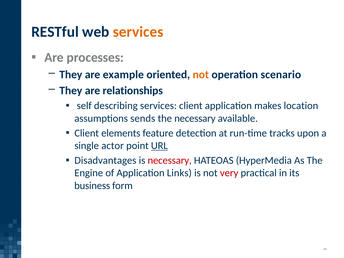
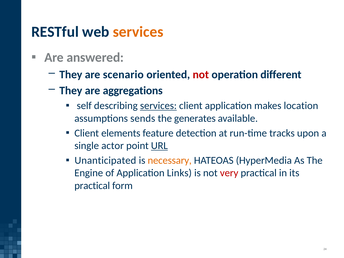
processes: processes -> answered
example: example -> scenario
not at (201, 74) colour: orange -> red
scenario: scenario -> different
relationships: relationships -> aggregations
services at (158, 106) underline: none -> present
the necessary: necessary -> generates
Disadvantages: Disadvantages -> Unanticipated
necessary at (170, 160) colour: red -> orange
business at (92, 186): business -> practical
